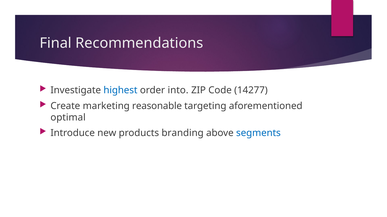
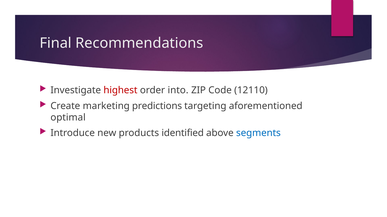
highest colour: blue -> red
14277: 14277 -> 12110
reasonable: reasonable -> predictions
branding: branding -> identified
